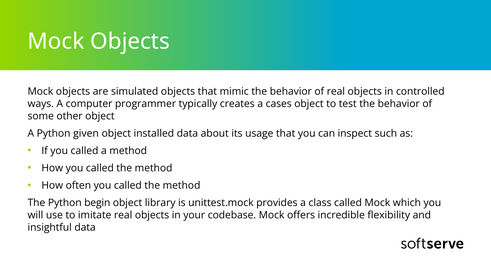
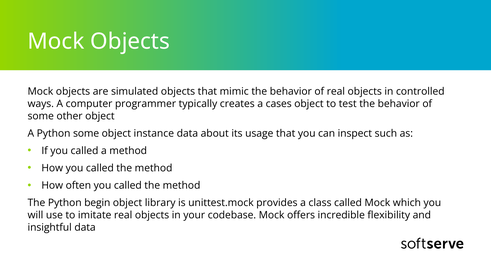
Python given: given -> some
installed: installed -> instance
